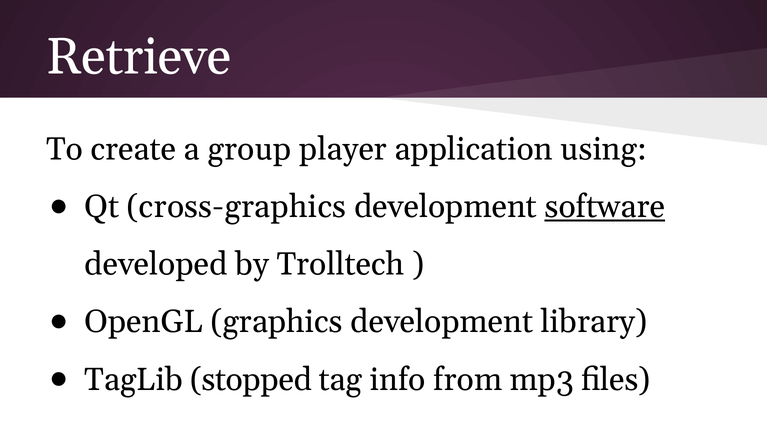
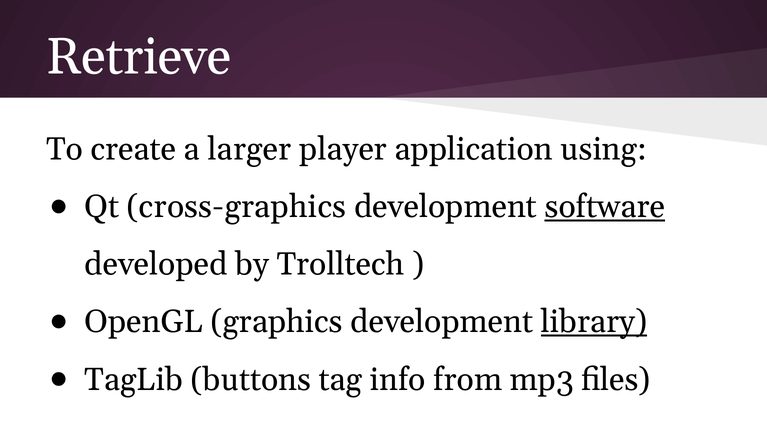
group: group -> larger
library underline: none -> present
stopped: stopped -> buttons
